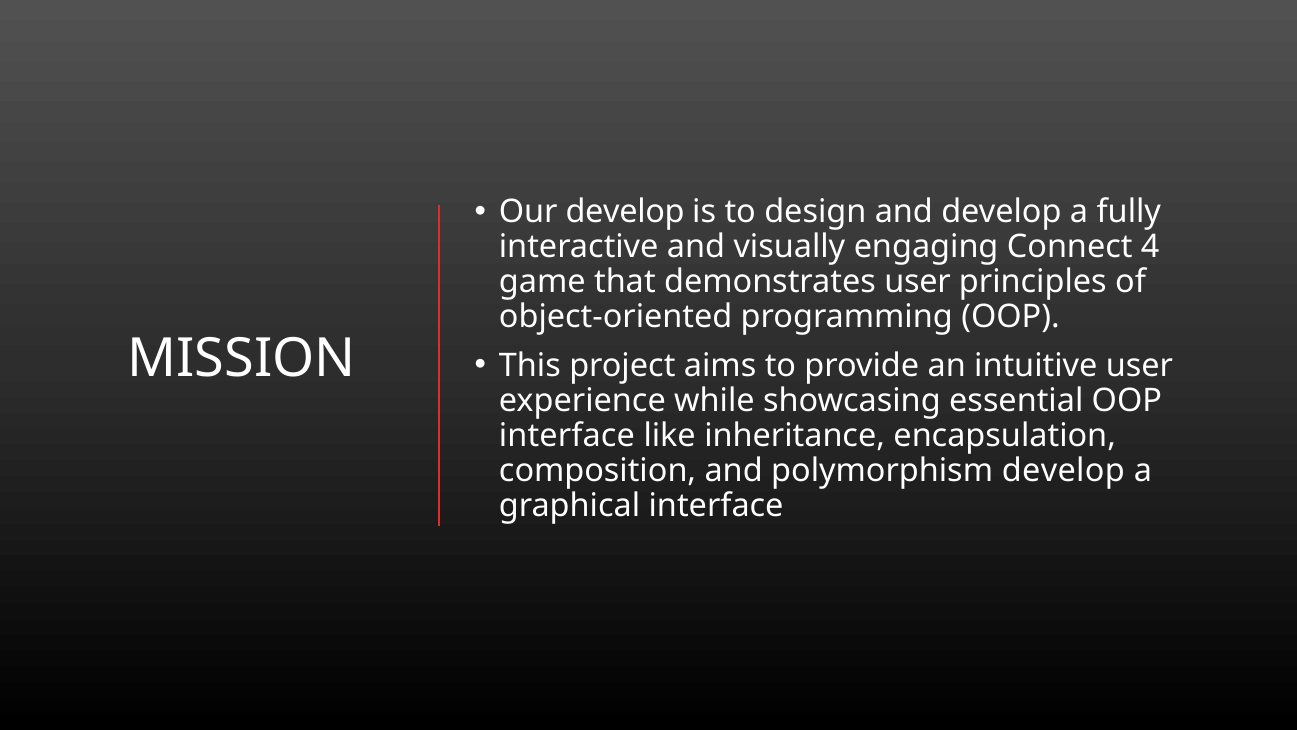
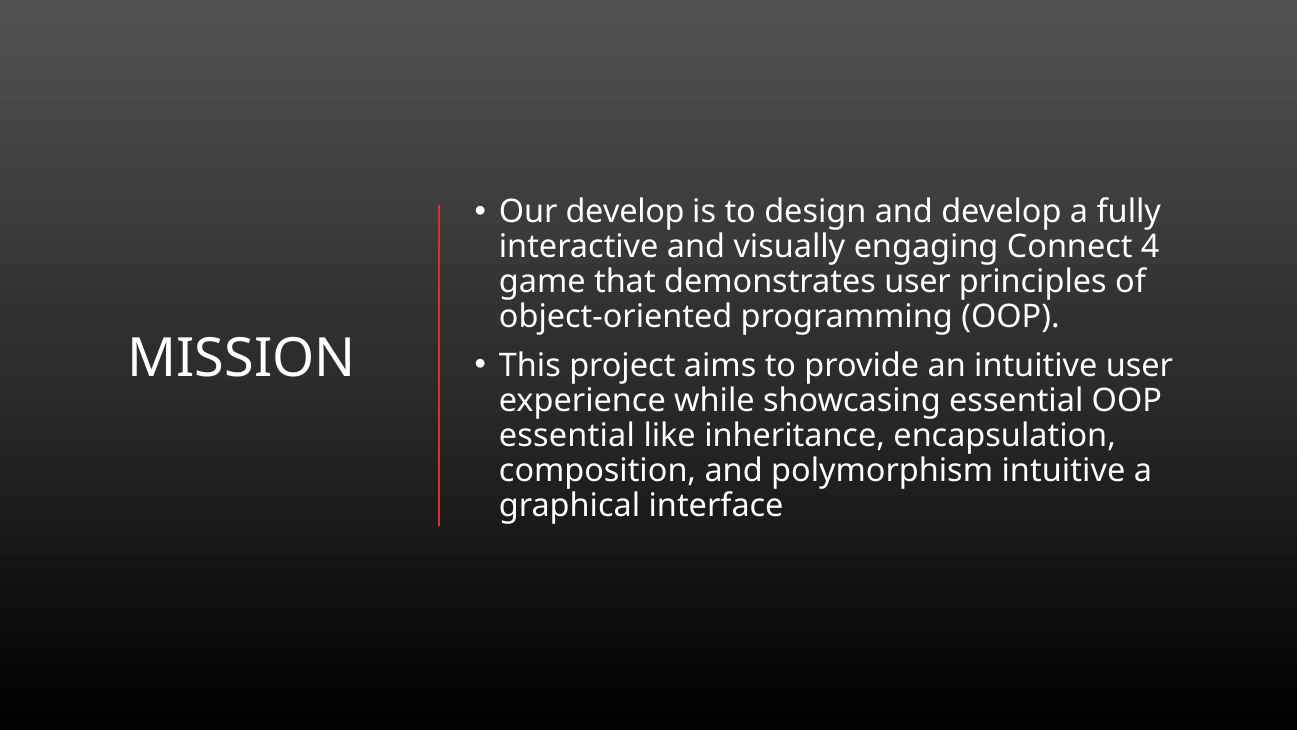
interface at (567, 435): interface -> essential
polymorphism develop: develop -> intuitive
